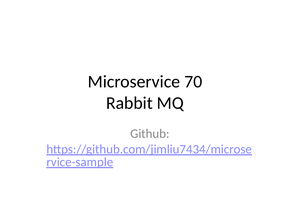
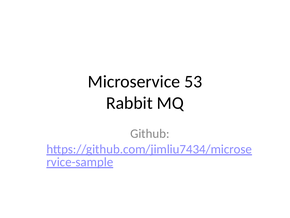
70: 70 -> 53
